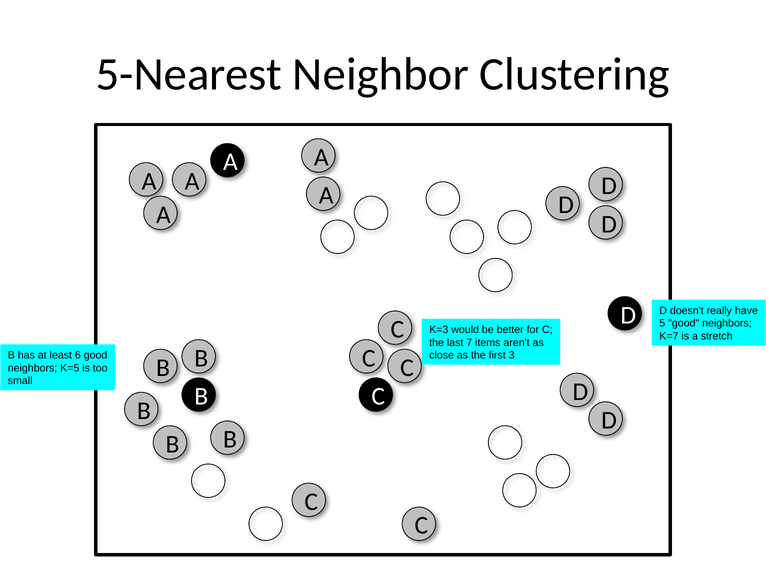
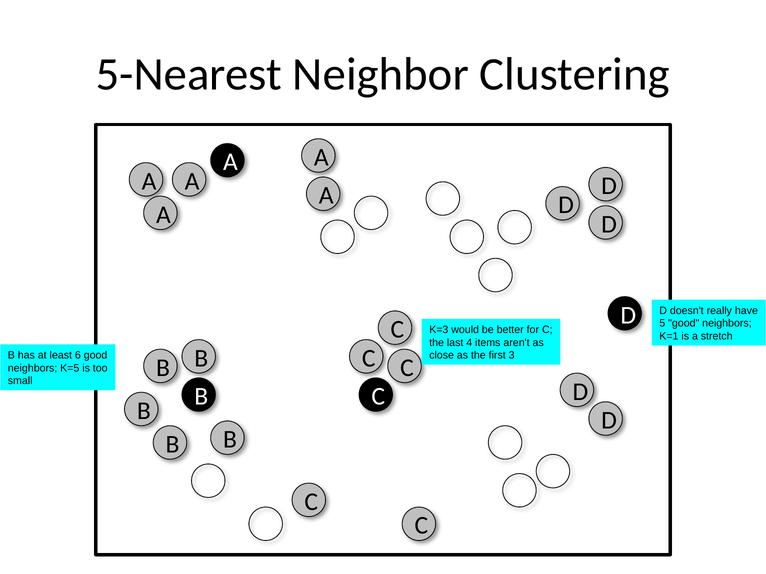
K=7: K=7 -> K=1
7: 7 -> 4
